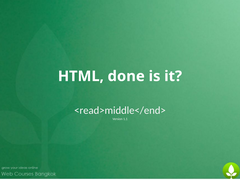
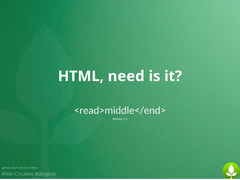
done: done -> need
